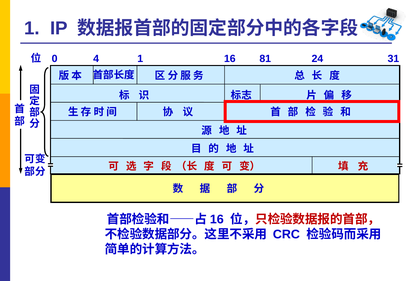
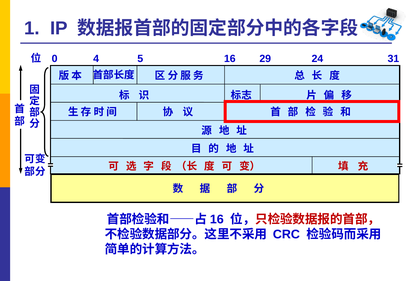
4 1: 1 -> 5
81: 81 -> 29
